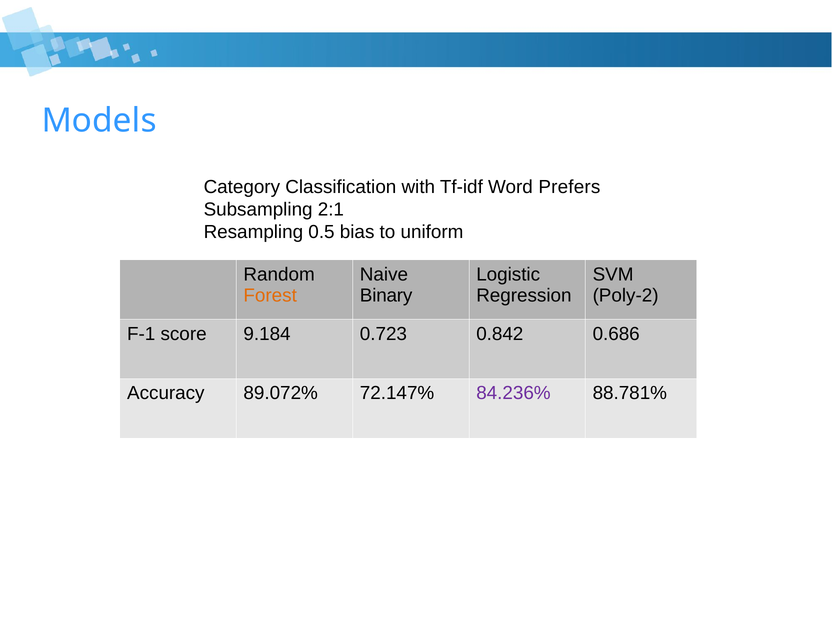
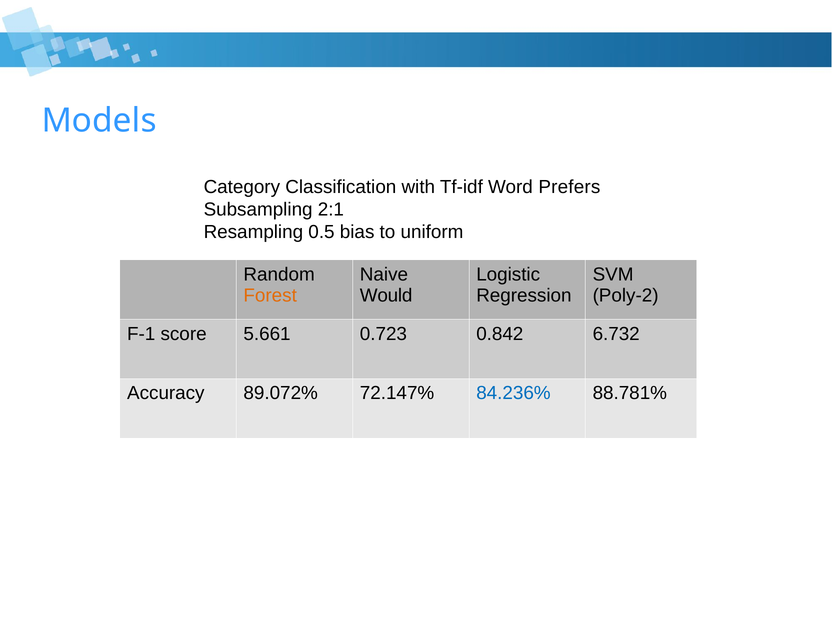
Binary: Binary -> Would
9.184: 9.184 -> 5.661
0.686: 0.686 -> 6.732
84.236% colour: purple -> blue
